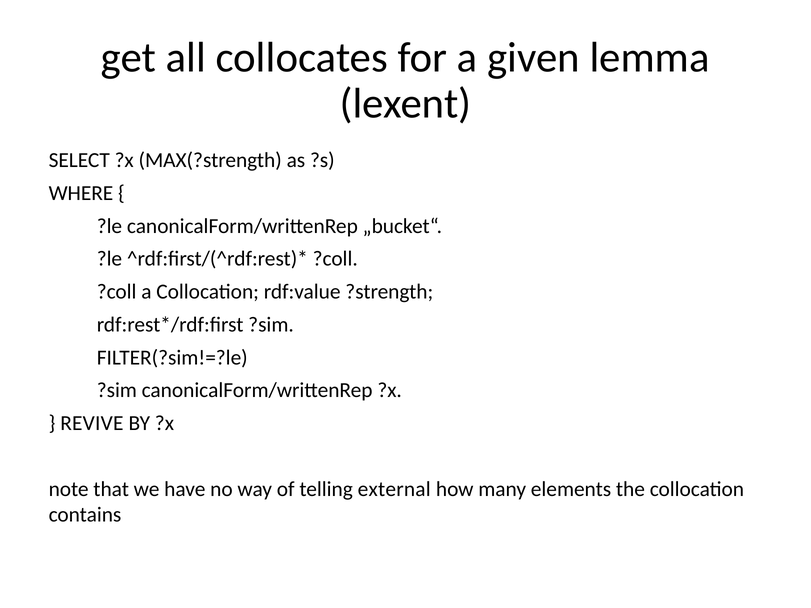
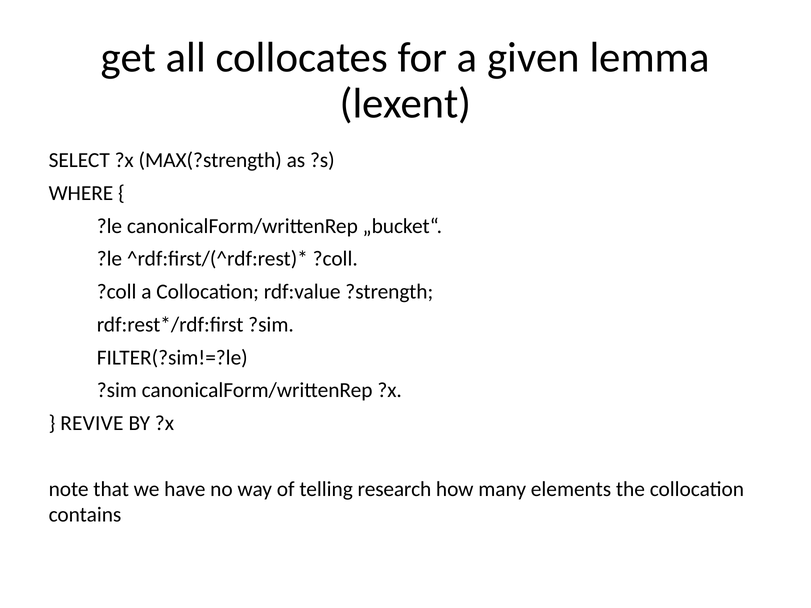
external: external -> research
